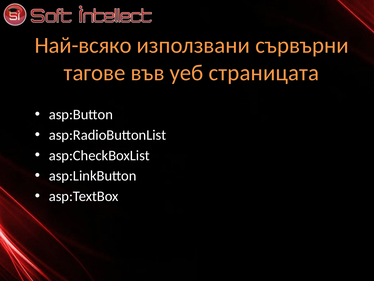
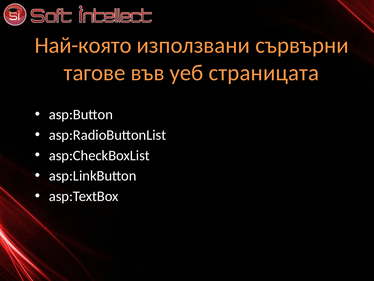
Най-всяко: Най-всяко -> Най-която
